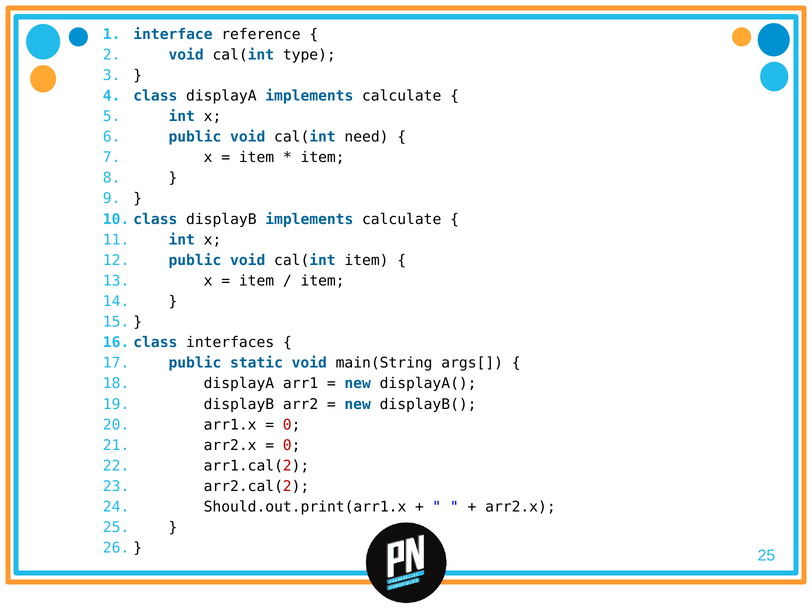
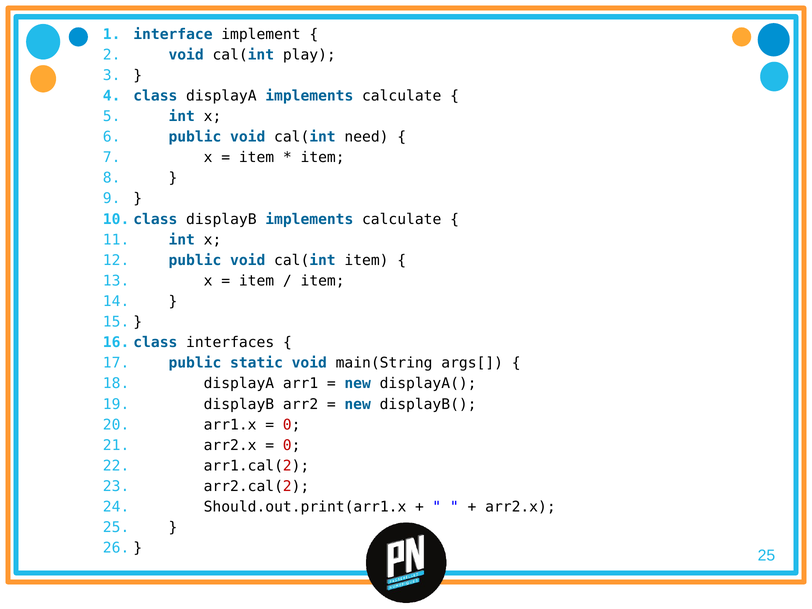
reference: reference -> implement
type: type -> play
